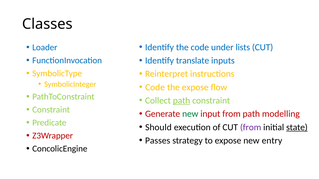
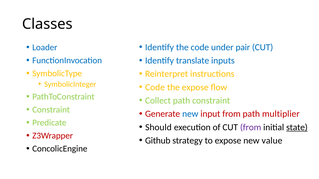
lists: lists -> pair
path at (182, 101) underline: present -> none
new at (190, 114) colour: green -> blue
modelling: modelling -> multiplier
Passes: Passes -> Github
entry: entry -> value
